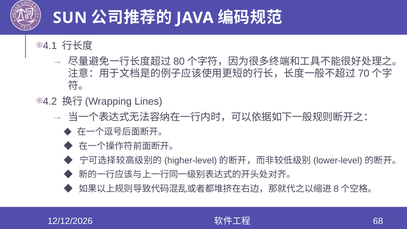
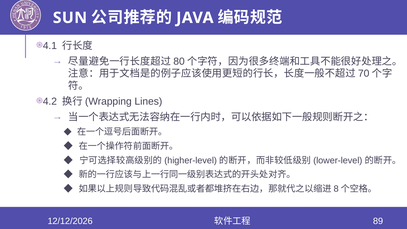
68: 68 -> 89
